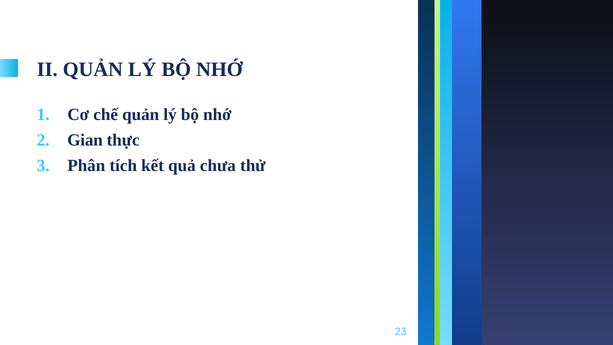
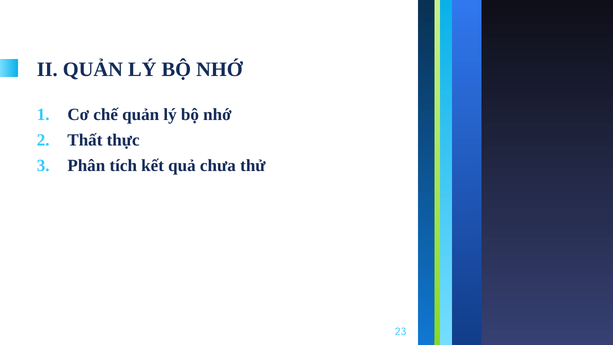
Gian: Gian -> Thất
